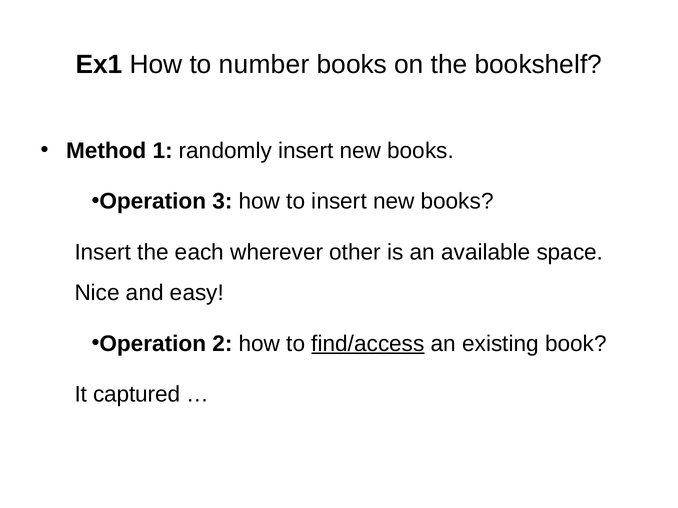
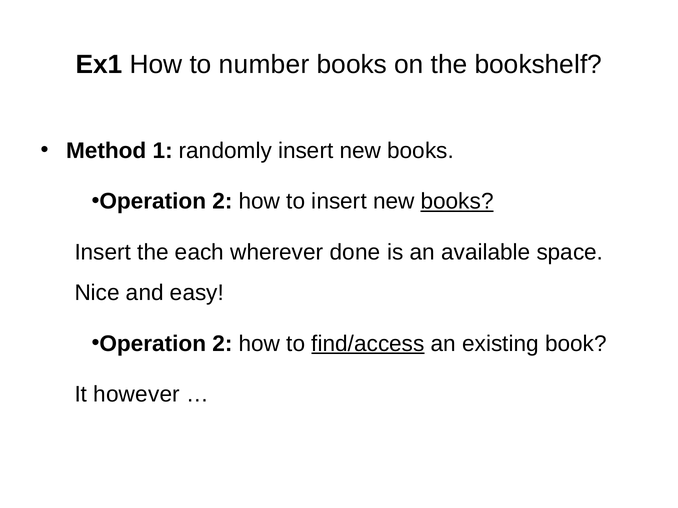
3 at (222, 202): 3 -> 2
books at (457, 202) underline: none -> present
other: other -> done
captured: captured -> however
